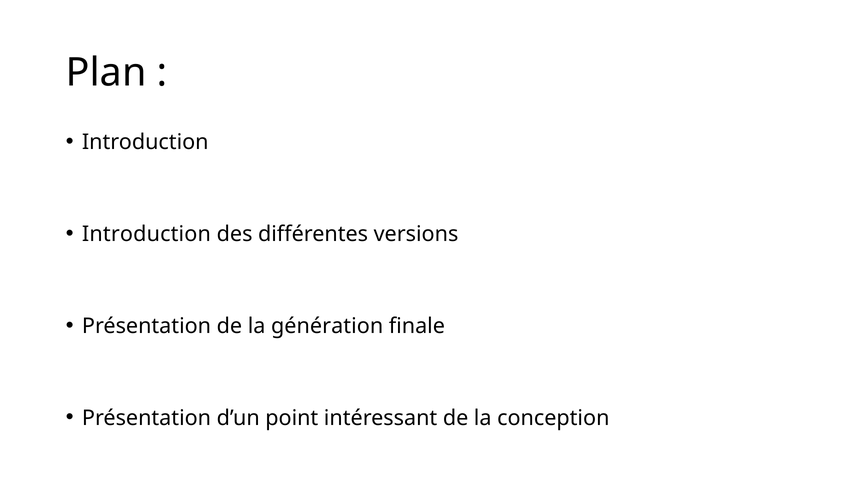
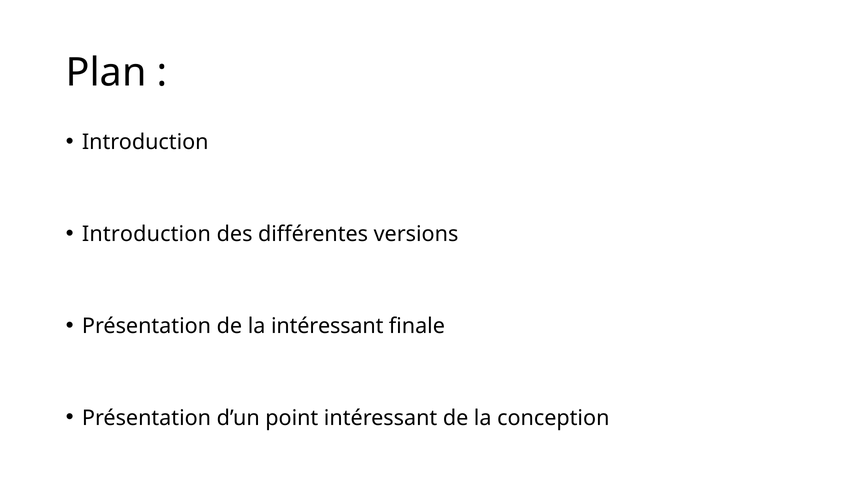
la génération: génération -> intéressant
